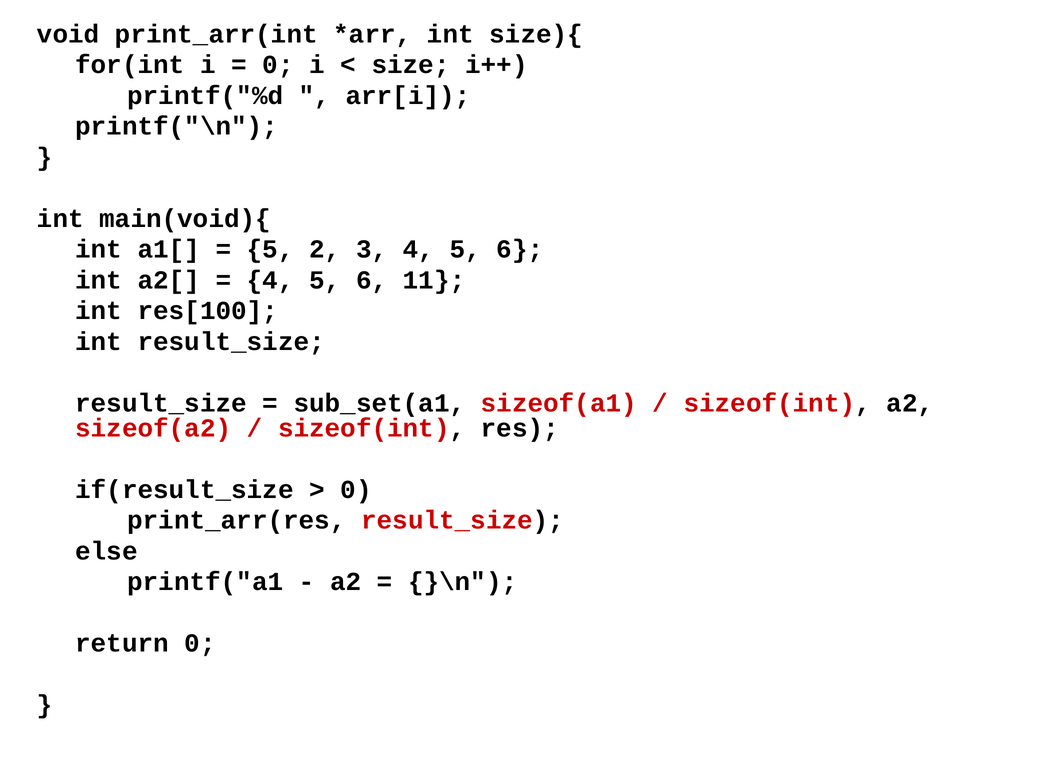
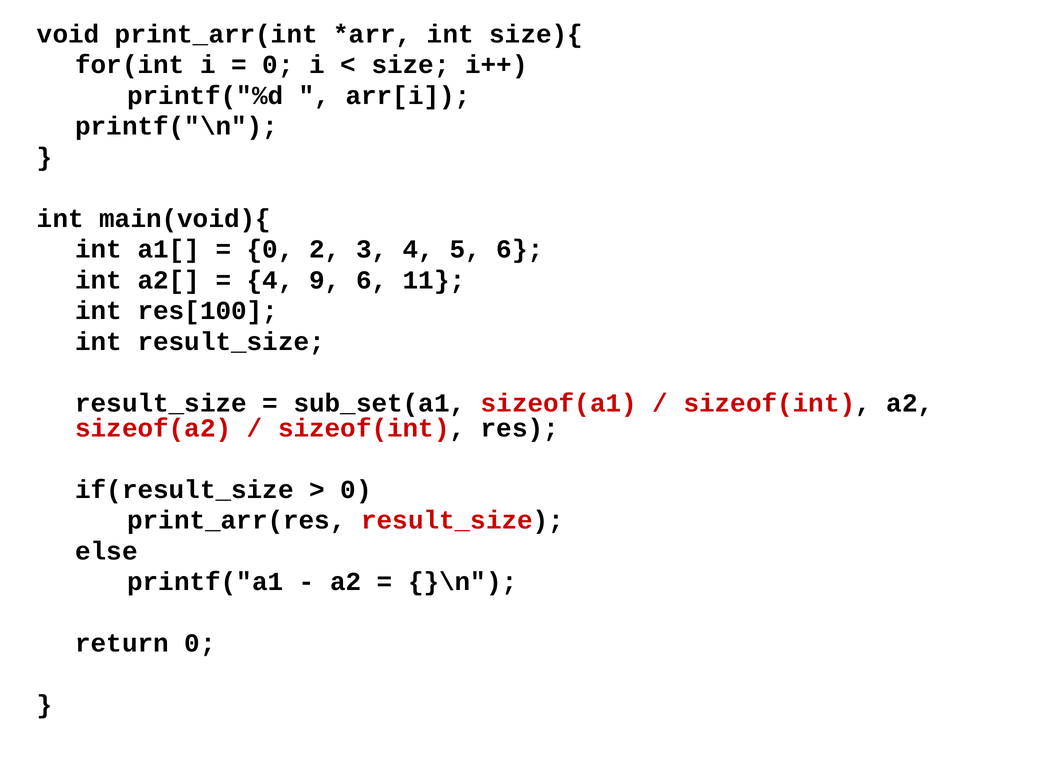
5 at (270, 249): 5 -> 0
5 at (325, 280): 5 -> 9
